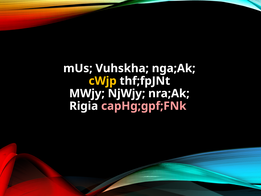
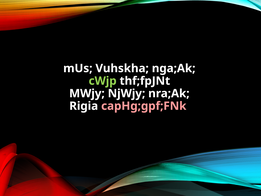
cWjp colour: yellow -> light green
